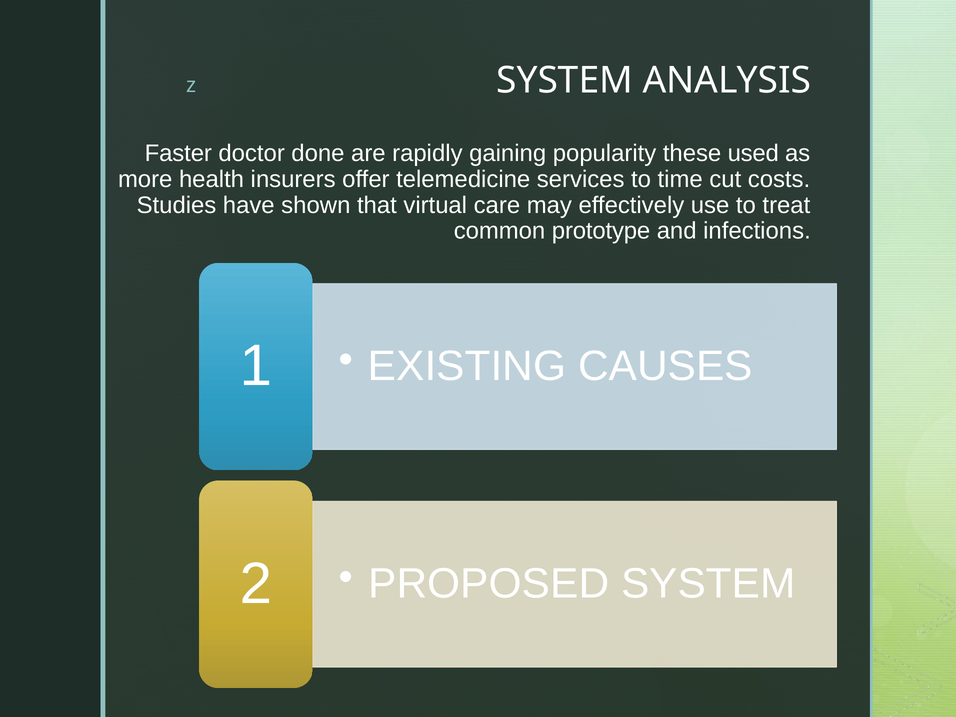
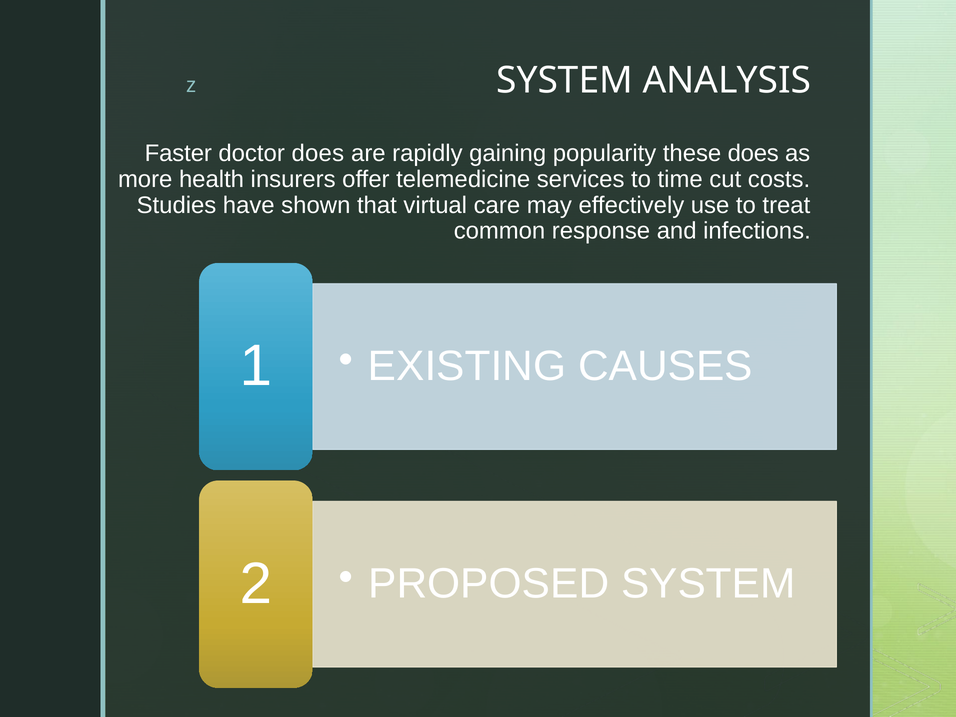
doctor done: done -> does
these used: used -> does
prototype: prototype -> response
